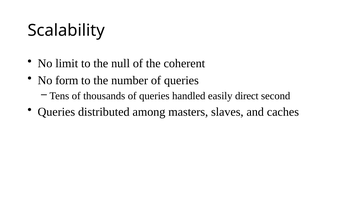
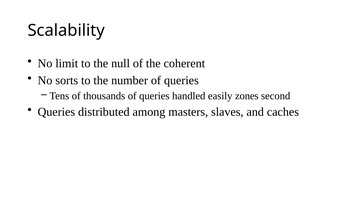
form: form -> sorts
direct: direct -> zones
